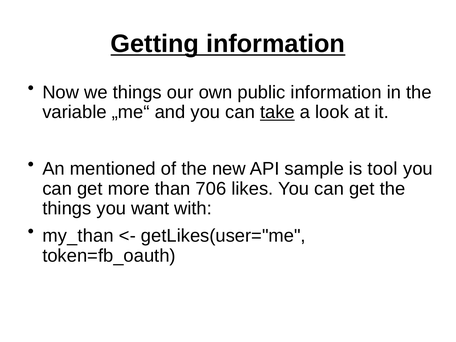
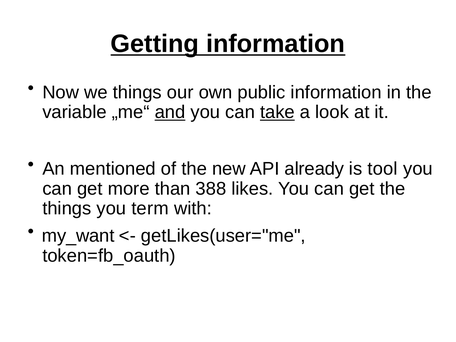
and underline: none -> present
sample: sample -> already
706: 706 -> 388
want: want -> term
my_than: my_than -> my_want
